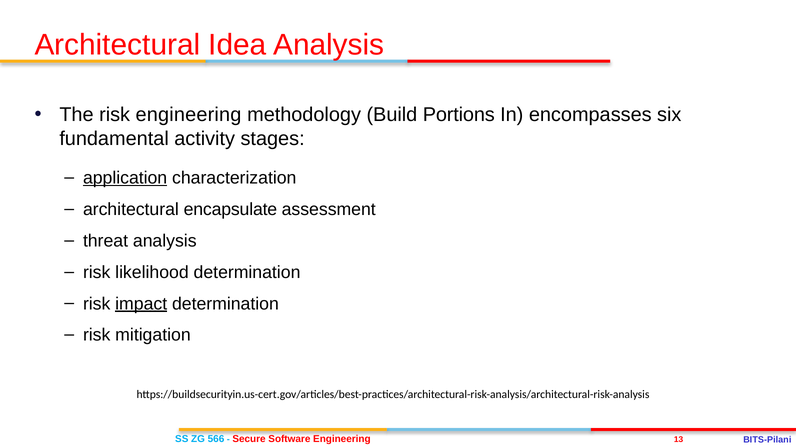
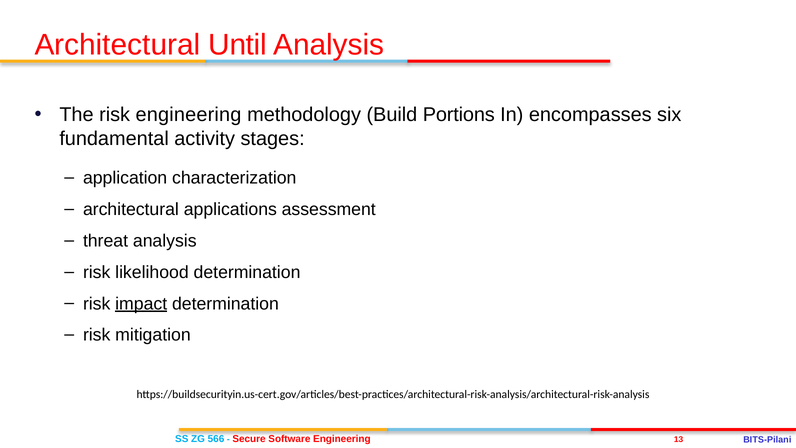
Idea: Idea -> Until
application underline: present -> none
encapsulate: encapsulate -> applications
